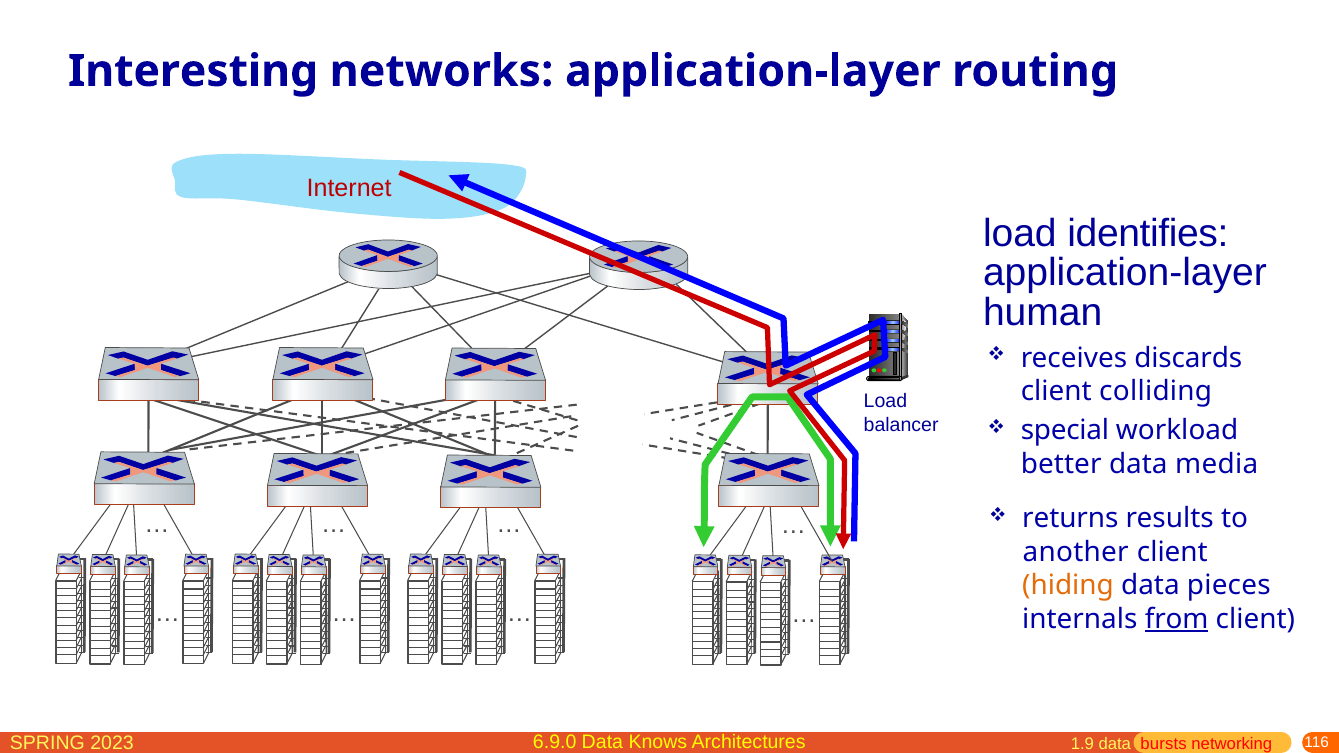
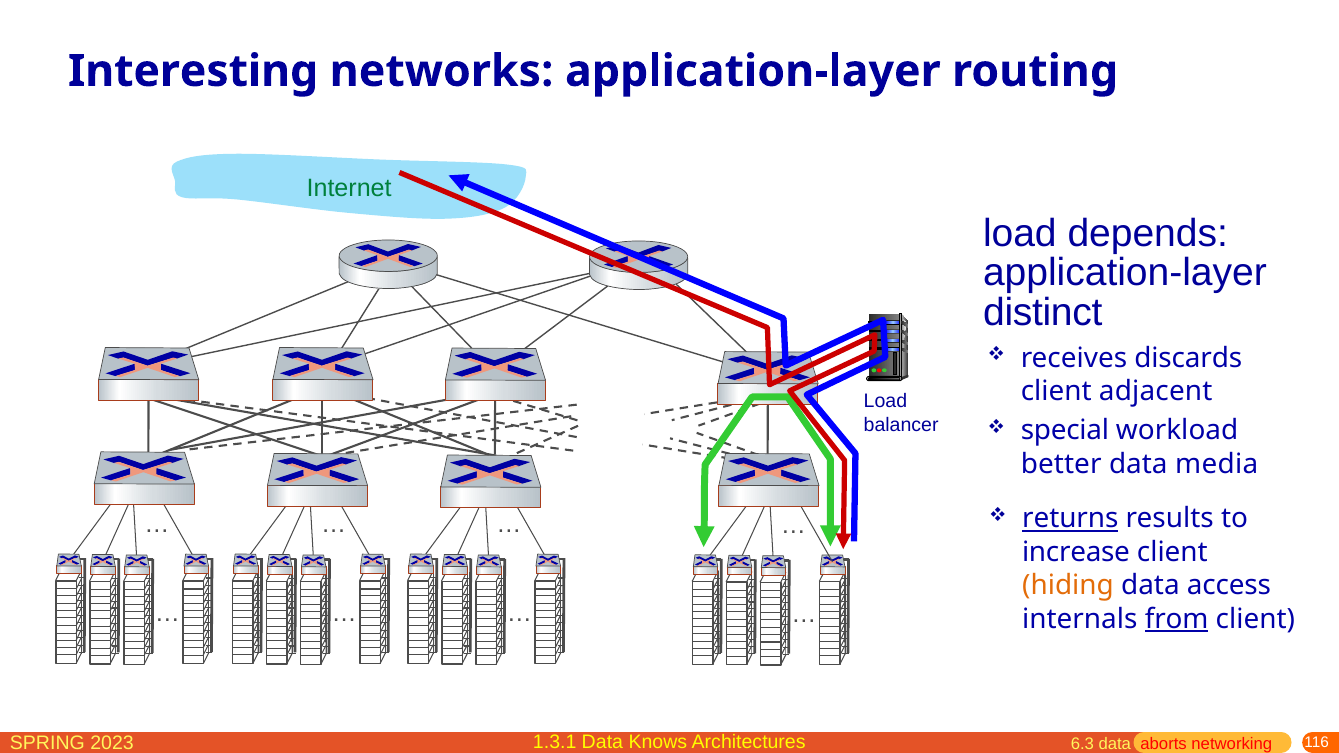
Internet colour: red -> green
identifies: identifies -> depends
human: human -> distinct
colliding: colliding -> adjacent
returns underline: none -> present
another: another -> increase
pieces: pieces -> access
6.9.0: 6.9.0 -> 1.3.1
1.9: 1.9 -> 6.3
bursts: bursts -> aborts
